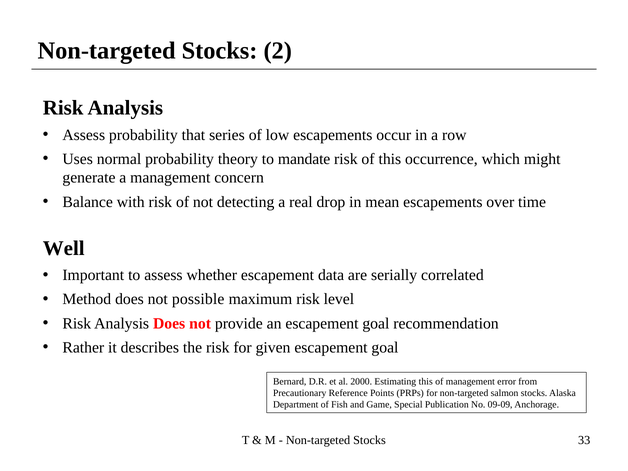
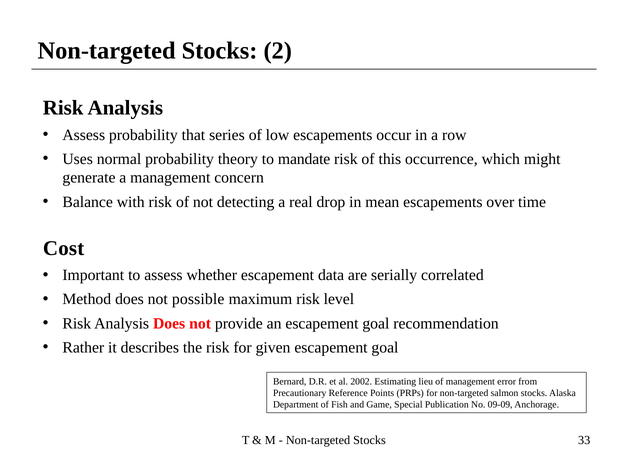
Well: Well -> Cost
2000: 2000 -> 2002
Estimating this: this -> lieu
